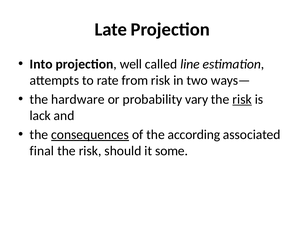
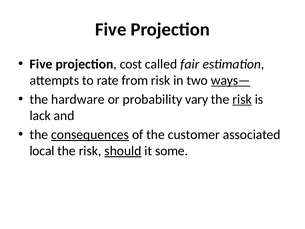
Late at (111, 30): Late -> Five
Into at (41, 64): Into -> Five
well: well -> cost
line: line -> fair
ways— underline: none -> present
according: according -> customer
final: final -> local
should underline: none -> present
